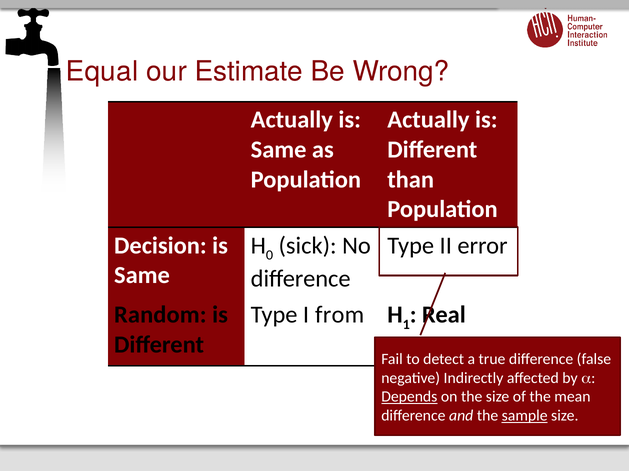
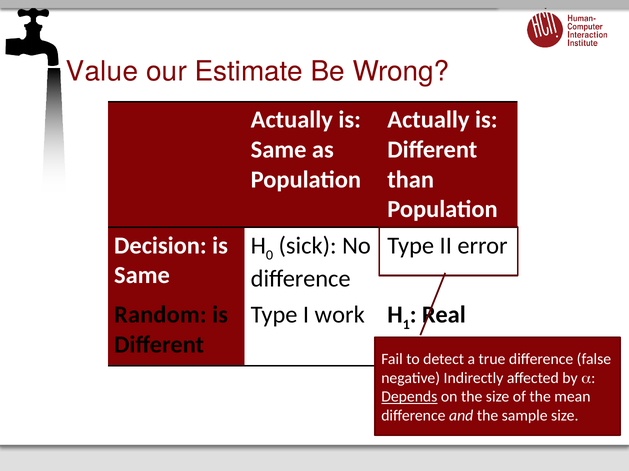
Equal: Equal -> Value
from: from -> work
sample underline: present -> none
